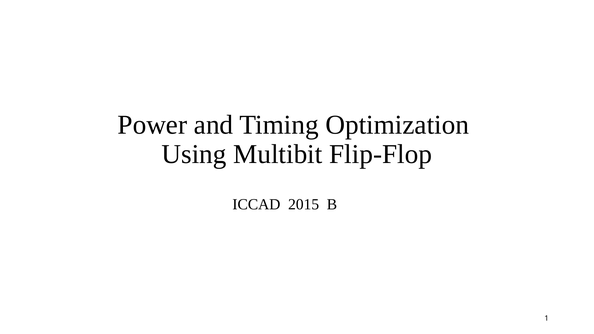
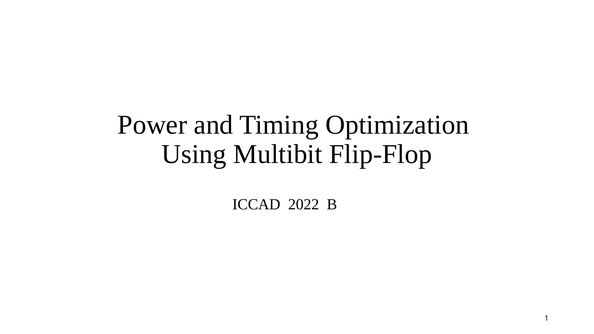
2015: 2015 -> 2022
